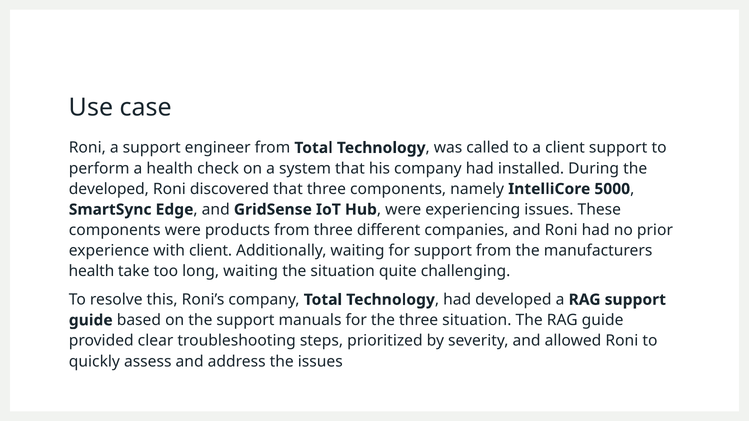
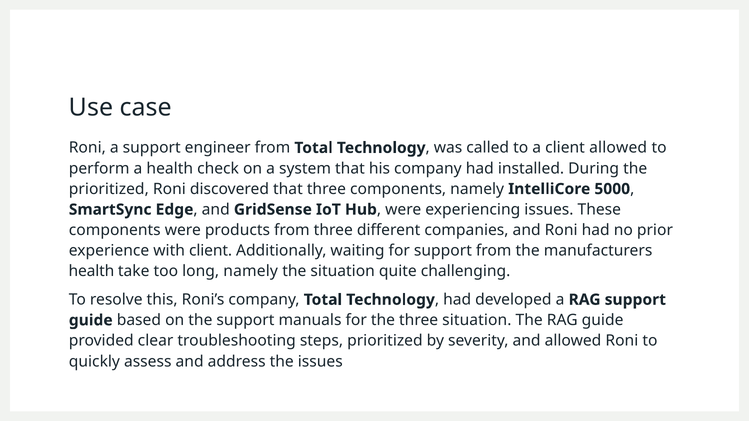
client support: support -> allowed
developed at (109, 189): developed -> prioritized
long waiting: waiting -> namely
